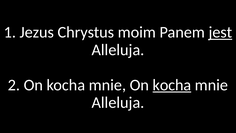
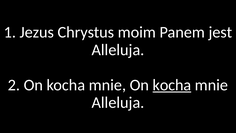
jest underline: present -> none
